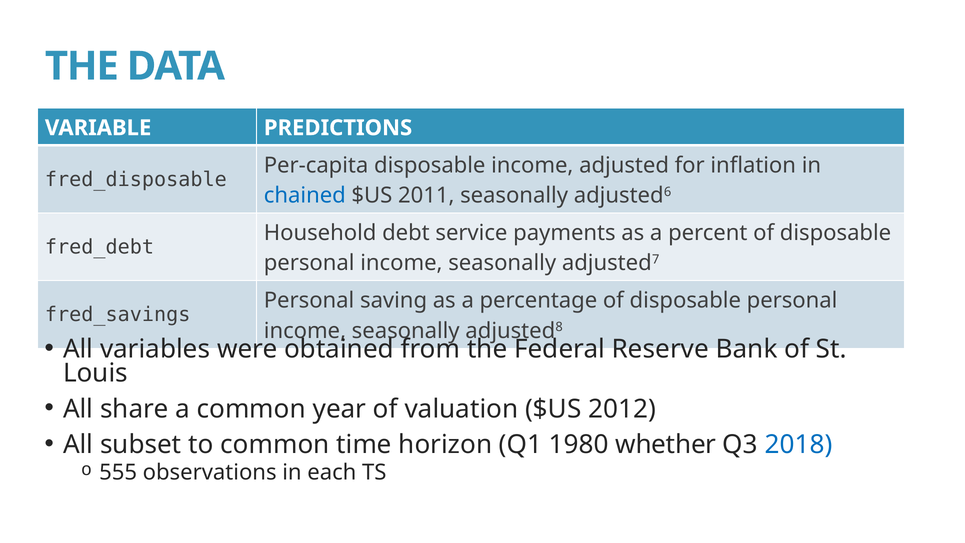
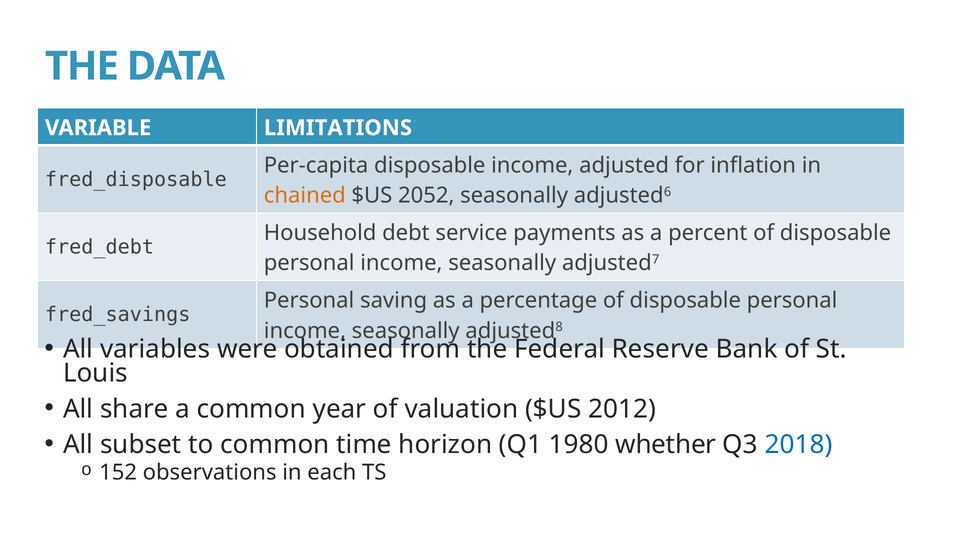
PREDICTIONS: PREDICTIONS -> LIMITATIONS
chained colour: blue -> orange
2011: 2011 -> 2052
555: 555 -> 152
